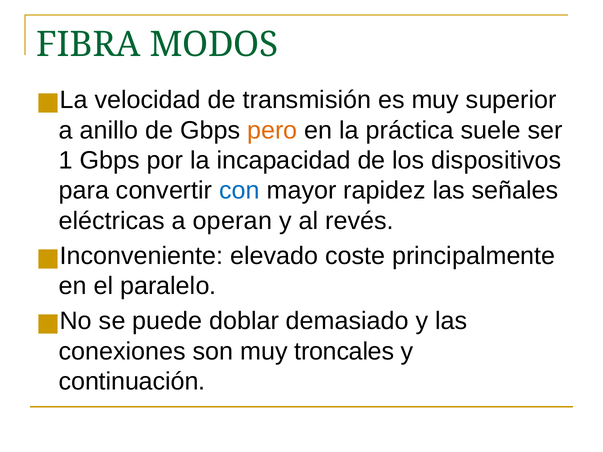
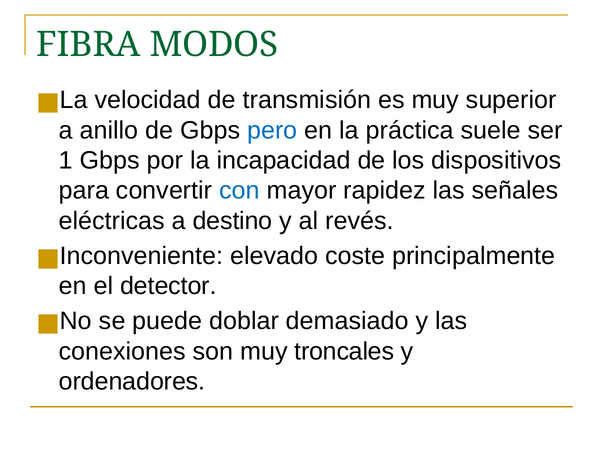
pero colour: orange -> blue
operan: operan -> destino
paralelo: paralelo -> detector
continuación: continuación -> ordenadores
